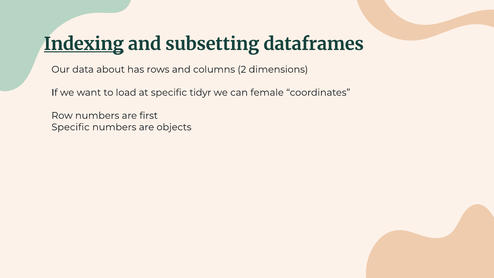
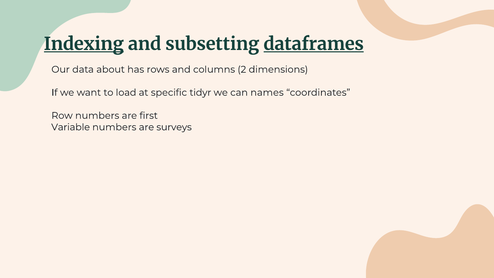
dataframes underline: none -> present
female: female -> names
Specific at (71, 127): Specific -> Variable
objects: objects -> surveys
